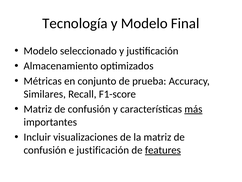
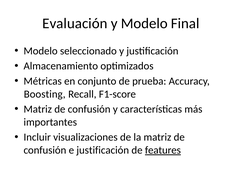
Tecnología: Tecnología -> Evaluación
Similares: Similares -> Boosting
más underline: present -> none
